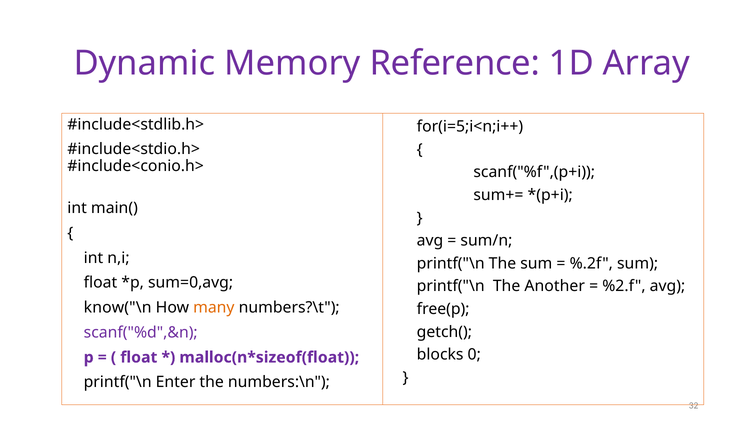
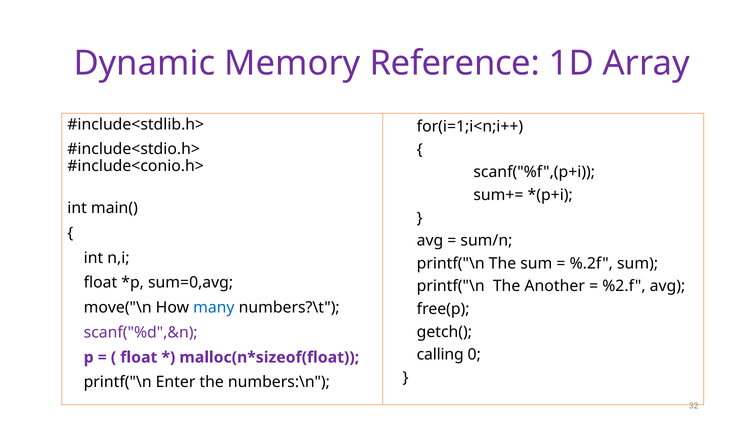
for(i=5;i<n;i++: for(i=5;i<n;i++ -> for(i=1;i<n;i++
know("\n: know("\n -> move("\n
many colour: orange -> blue
blocks: blocks -> calling
